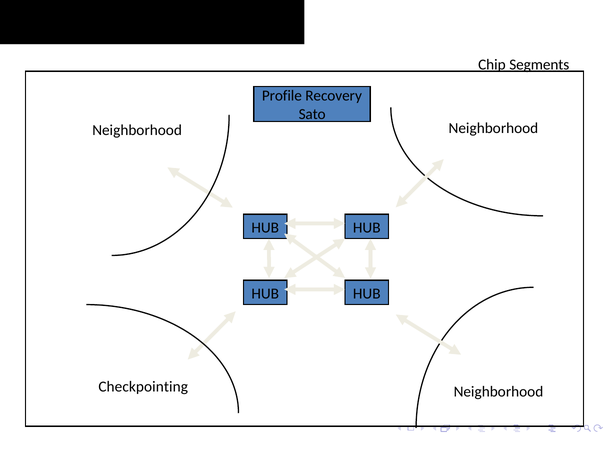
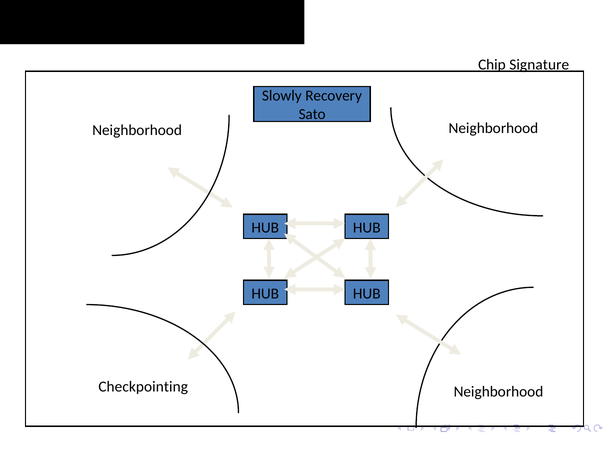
Segments: Segments -> Signature
Profile: Profile -> Slowly
